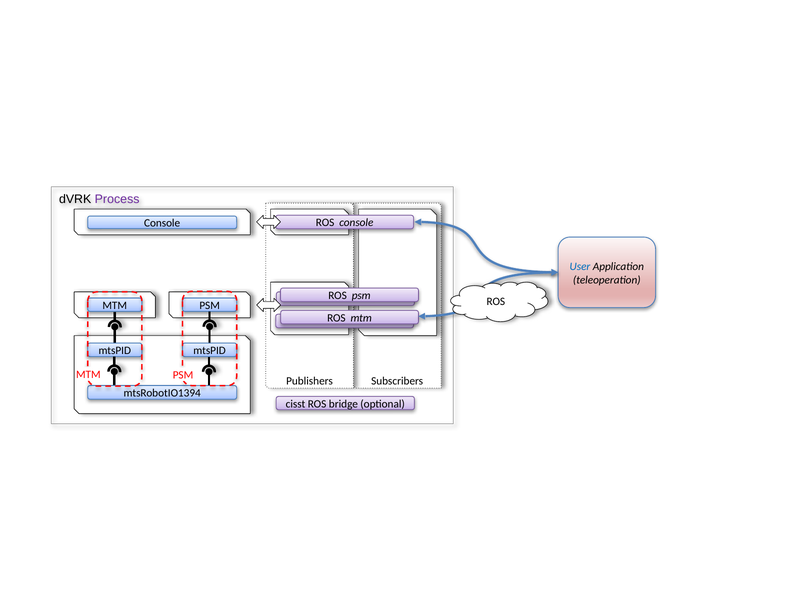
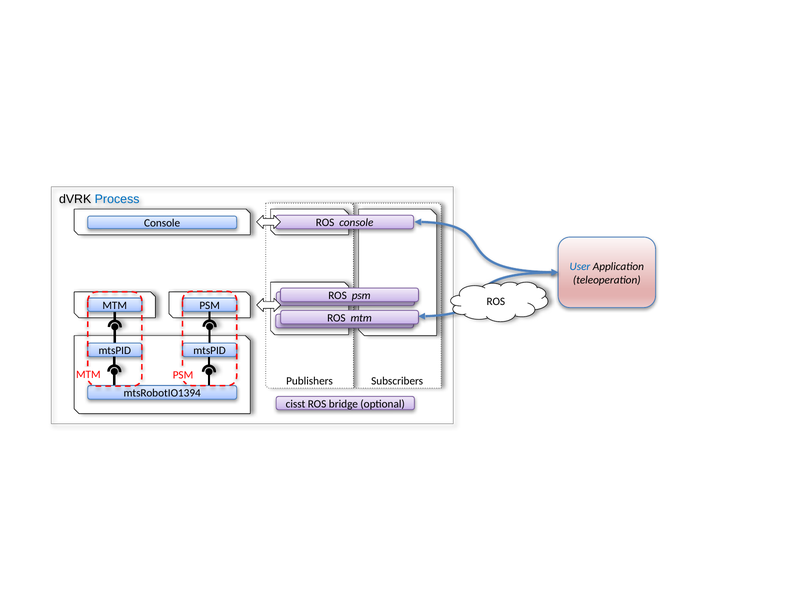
Process colour: purple -> blue
